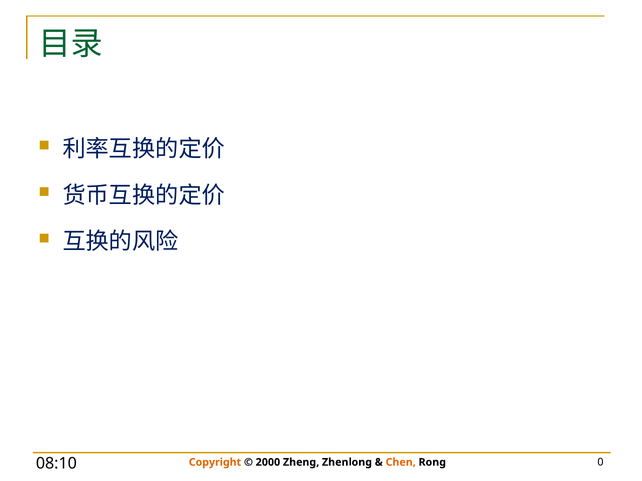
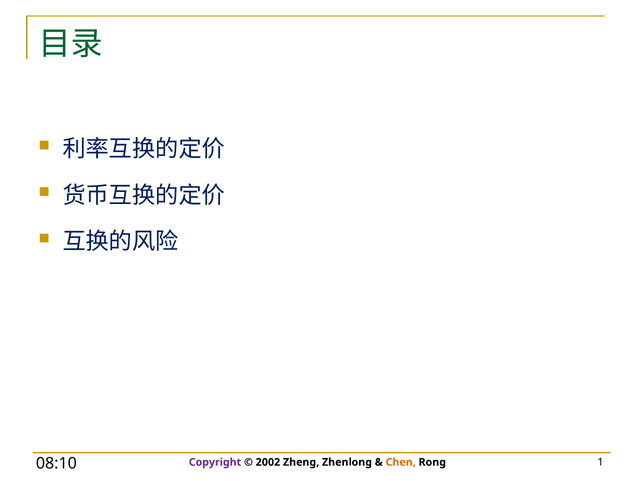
Copyright colour: orange -> purple
2000: 2000 -> 2002
0: 0 -> 1
